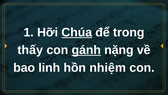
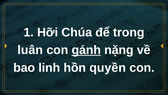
Chúa underline: present -> none
thấy: thấy -> luân
nhiệm: nhiệm -> quyền
